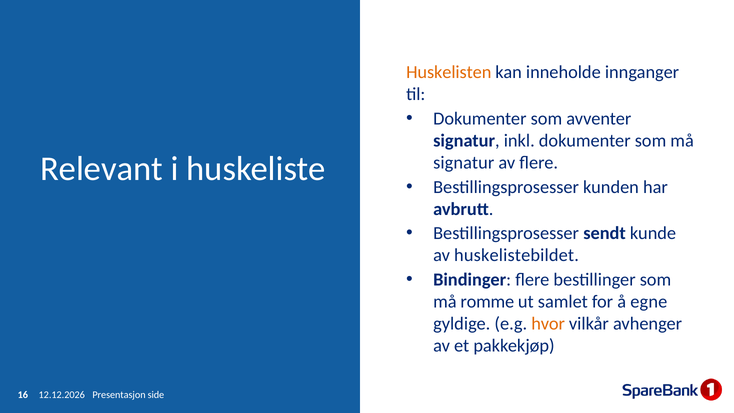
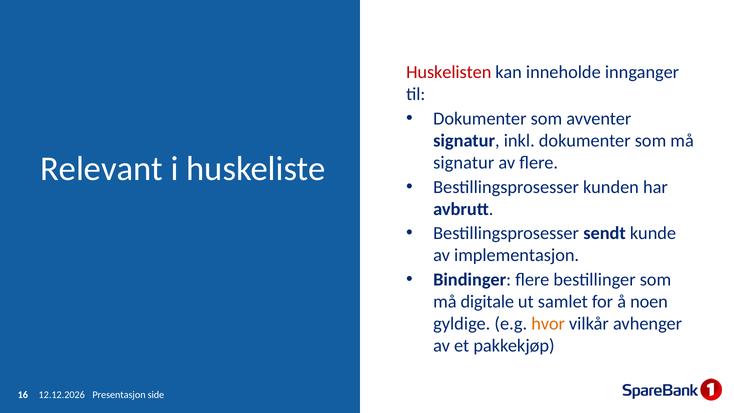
Huskelisten colour: orange -> red
huskelistebildet: huskelistebildet -> implementasjon
romme: romme -> digitale
egne: egne -> noen
